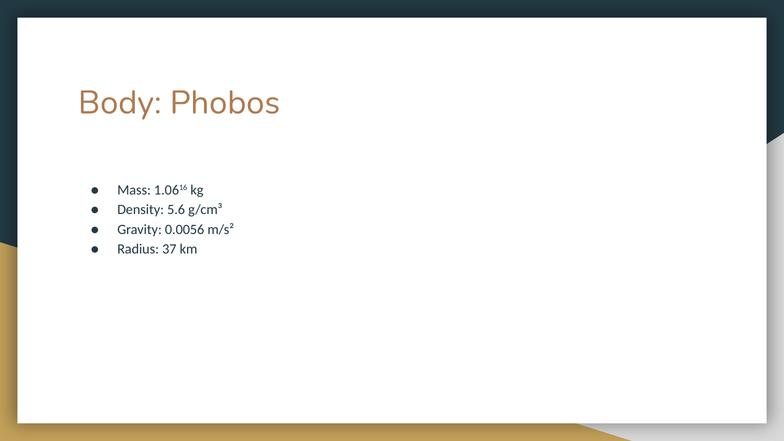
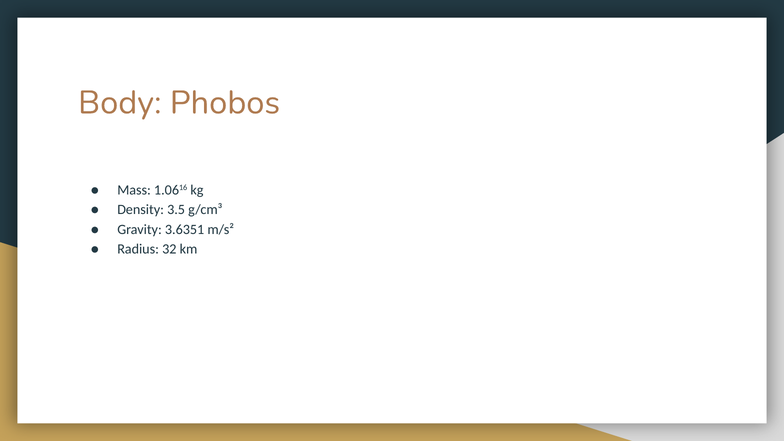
5.6: 5.6 -> 3.5
0.0056: 0.0056 -> 3.6351
37: 37 -> 32
